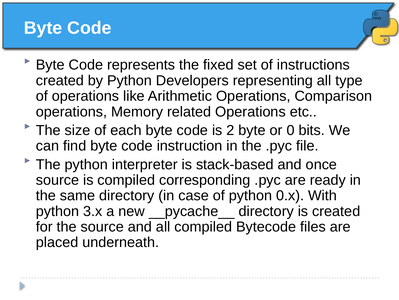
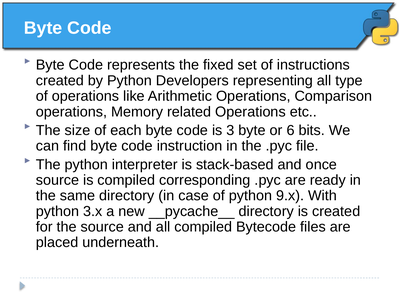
2: 2 -> 3
0: 0 -> 6
0.x: 0.x -> 9.x
